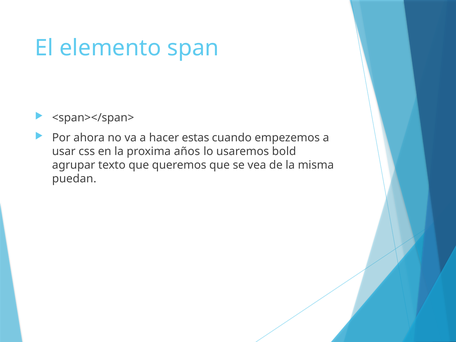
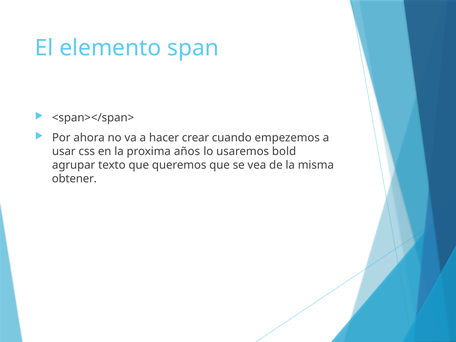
estas: estas -> crear
puedan: puedan -> obtener
